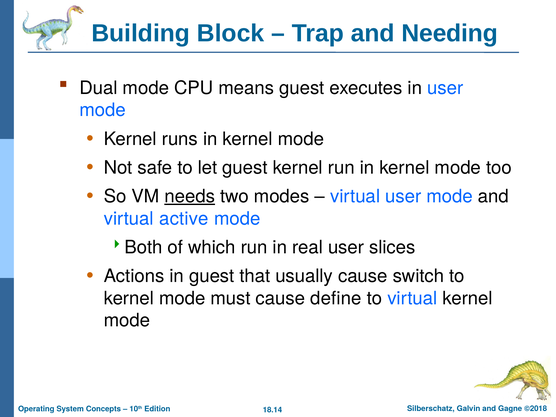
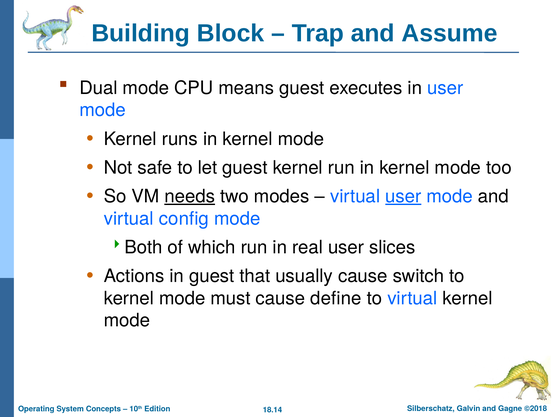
Needing: Needing -> Assume
user at (403, 196) underline: none -> present
active: active -> config
